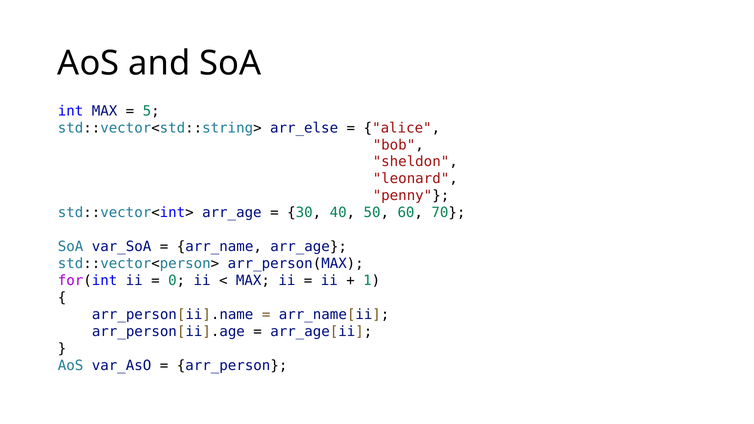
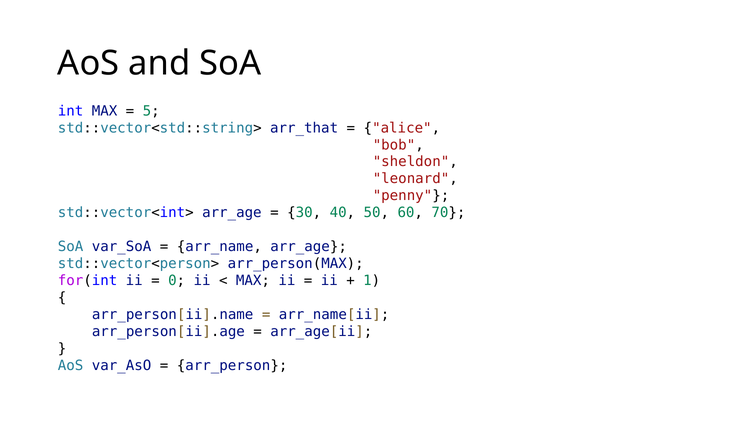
arr_else: arr_else -> arr_that
